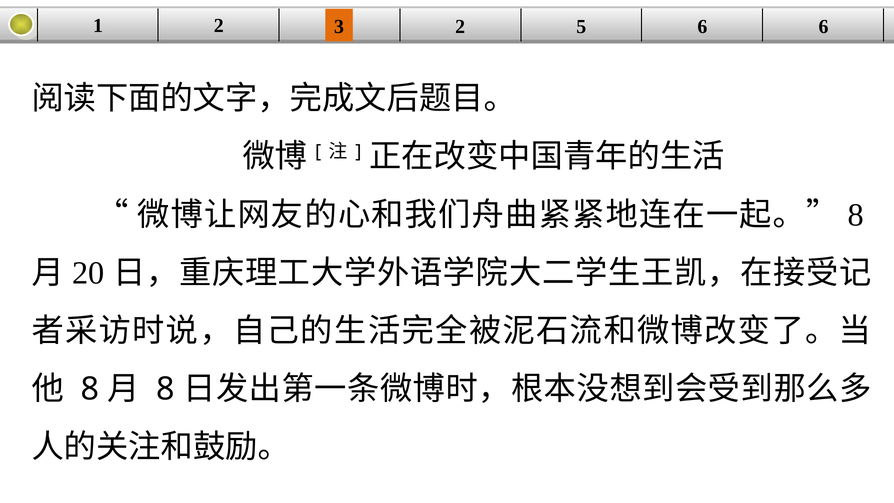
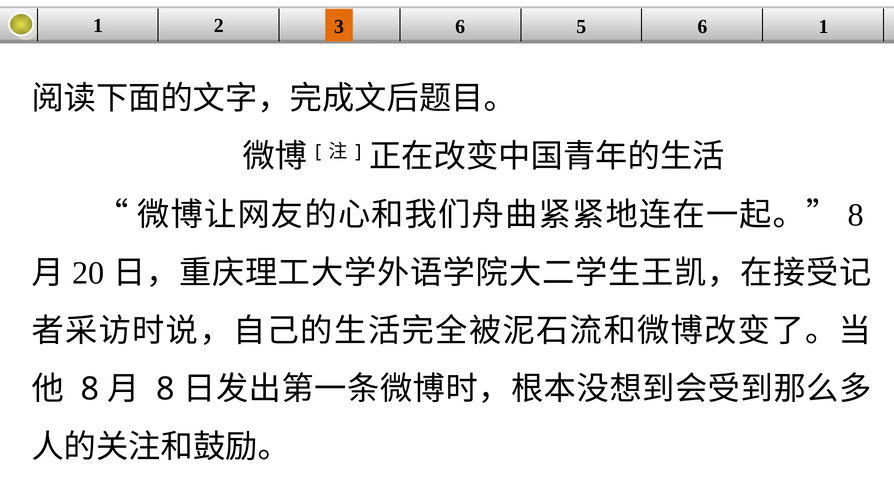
3 2: 2 -> 6
6 6: 6 -> 1
